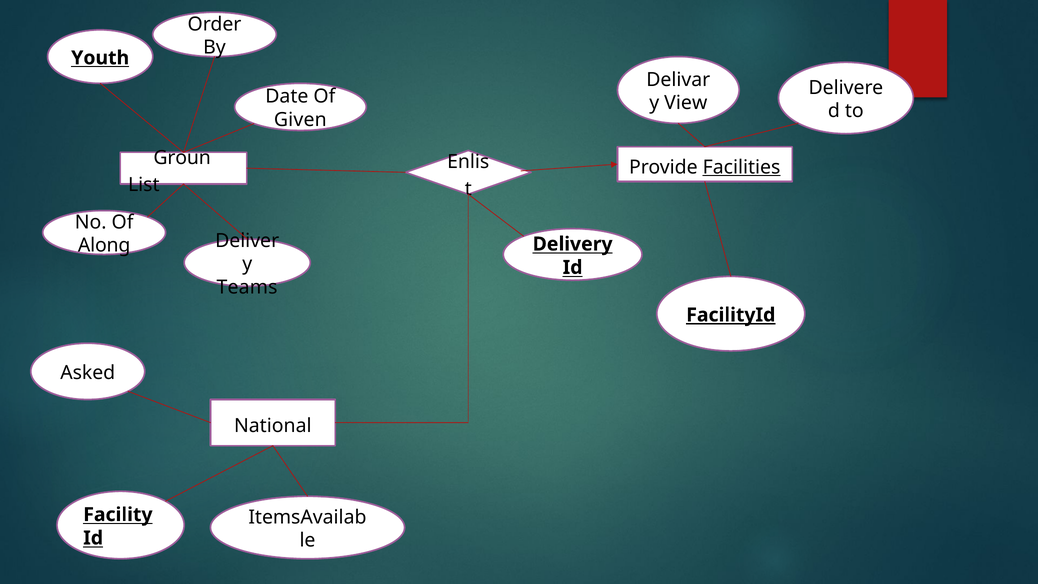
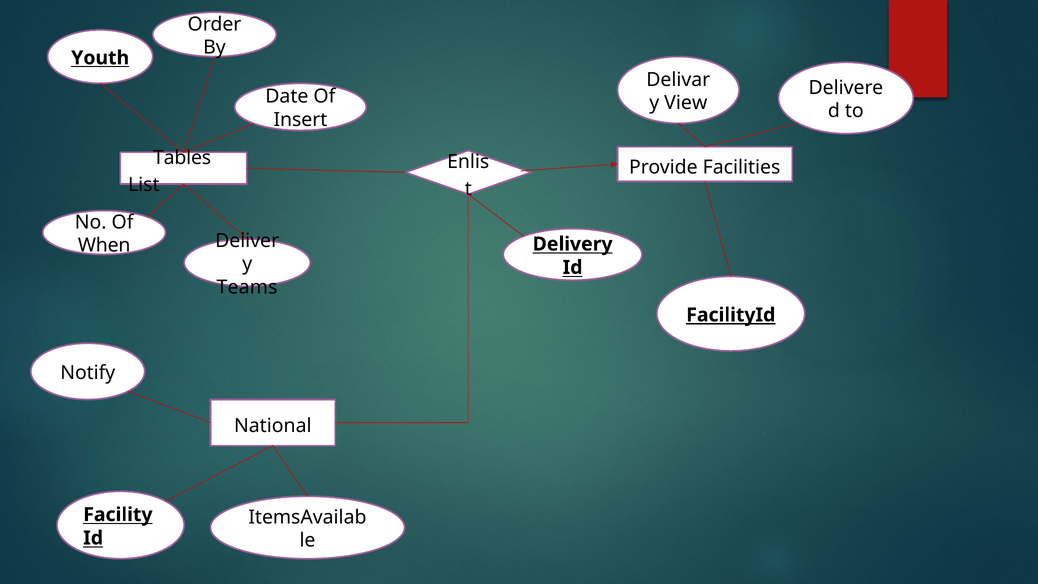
Given: Given -> Insert
Groun: Groun -> Tables
Facilities underline: present -> none
Along: Along -> When
Asked: Asked -> Notify
